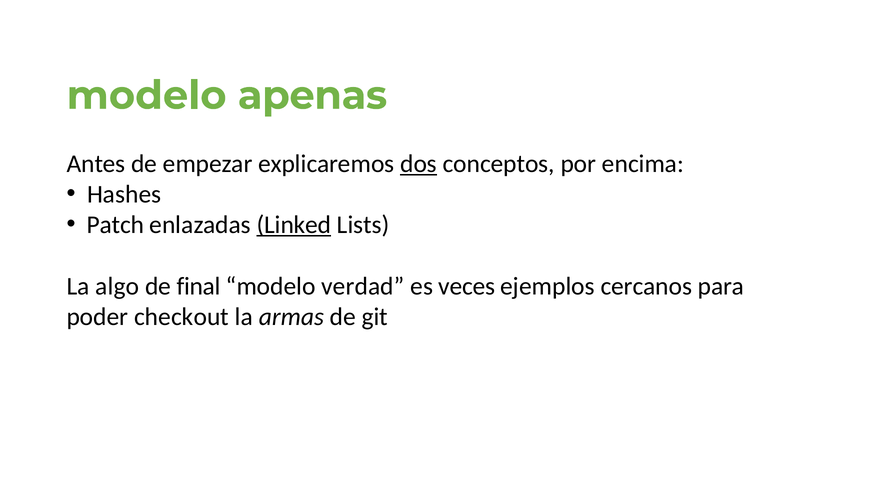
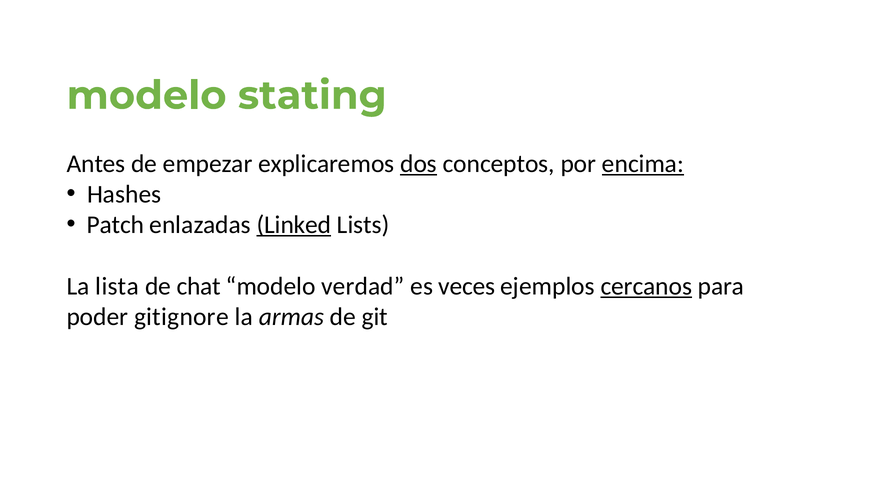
apenas: apenas -> stating
encima underline: none -> present
algo: algo -> lista
final: final -> chat
cercanos underline: none -> present
checkout: checkout -> gitignore
